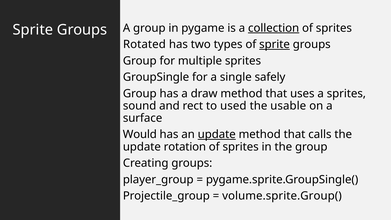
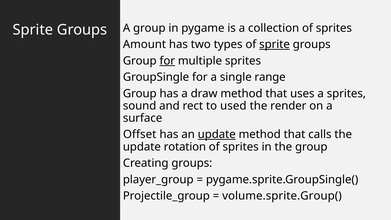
collection underline: present -> none
Rotated: Rotated -> Amount
for at (167, 61) underline: none -> present
safely: safely -> range
usable: usable -> render
Would: Would -> Offset
